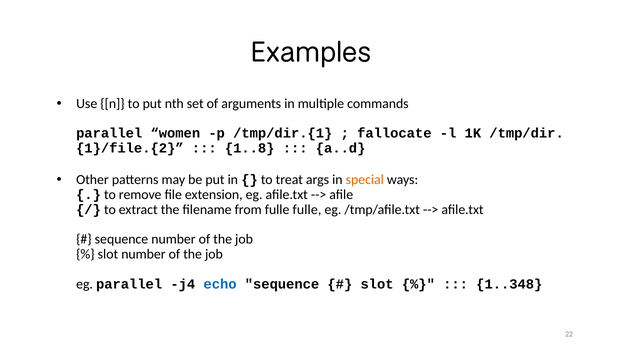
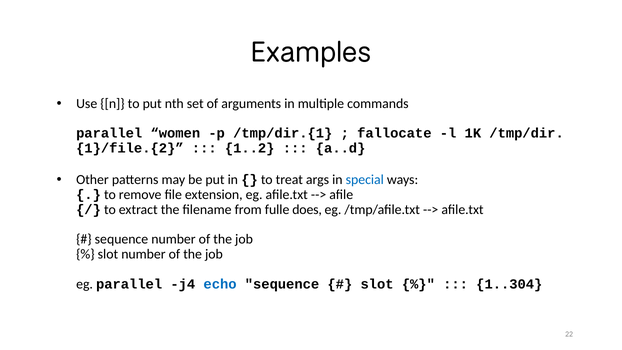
1..8: 1..8 -> 1..2
special colour: orange -> blue
fulle fulle: fulle -> does
1..348: 1..348 -> 1..304
